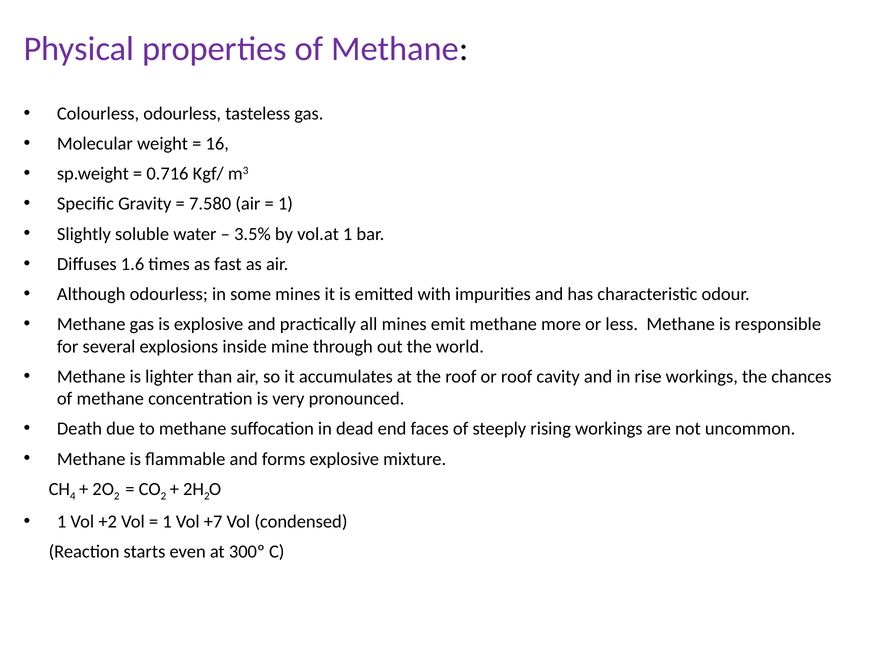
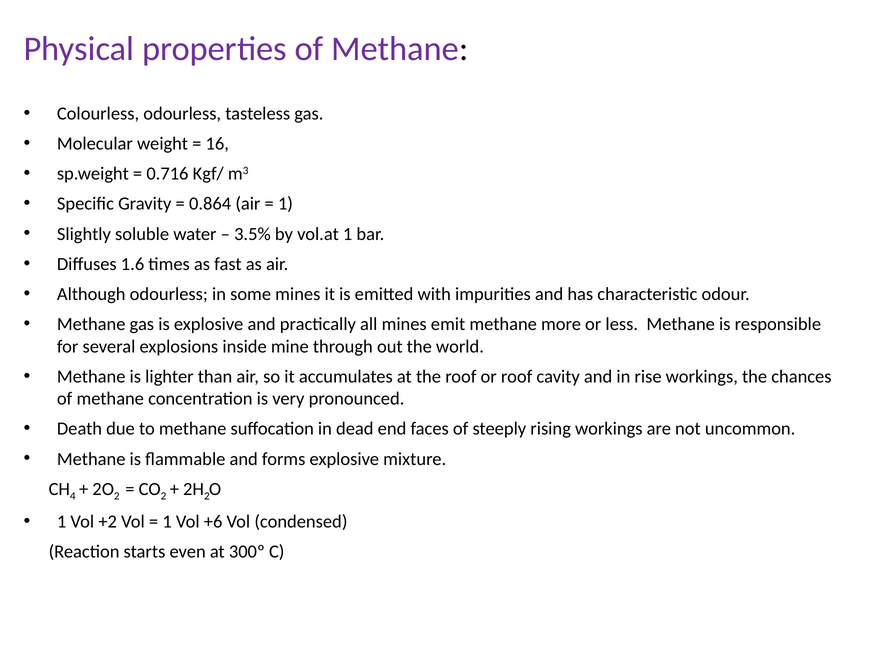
7.580: 7.580 -> 0.864
+7: +7 -> +6
